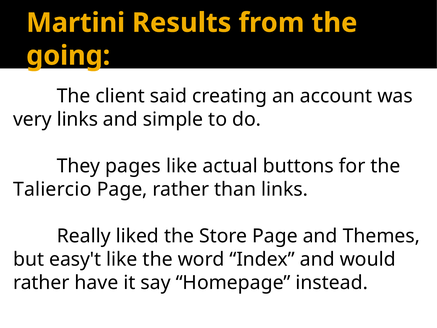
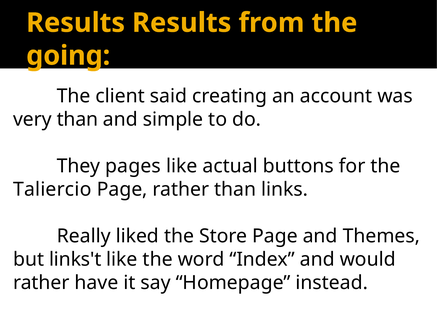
Martini at (76, 23): Martini -> Results
very links: links -> than
easy't: easy't -> links't
